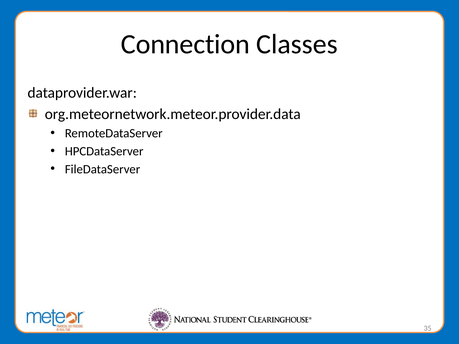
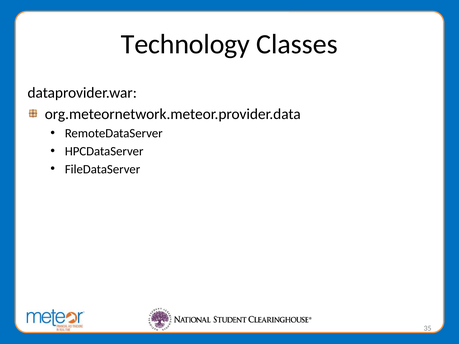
Connection: Connection -> Technology
